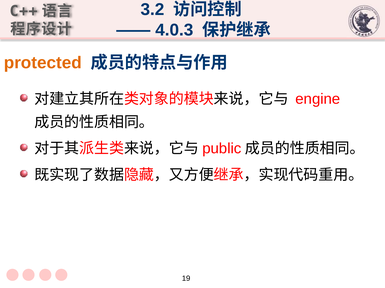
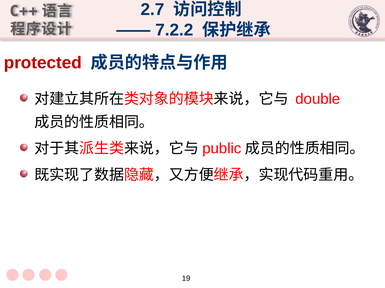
3.2: 3.2 -> 2.7
4.0.3: 4.0.3 -> 7.2.2
protected colour: orange -> red
engine: engine -> double
